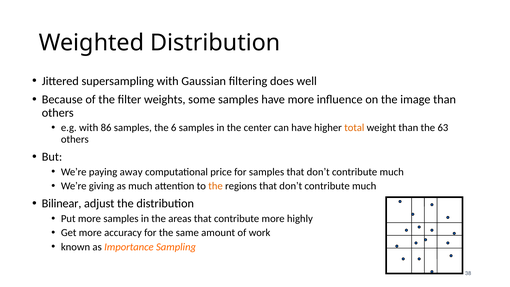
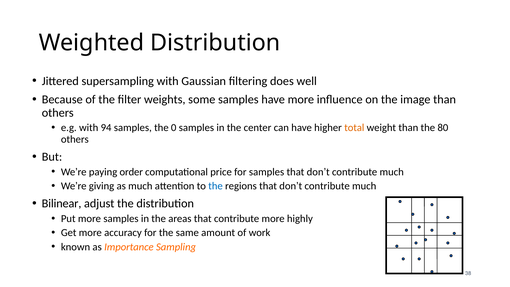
86: 86 -> 94
6: 6 -> 0
63: 63 -> 80
away: away -> order
the at (216, 186) colour: orange -> blue
